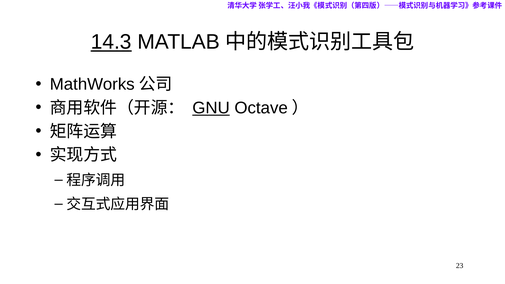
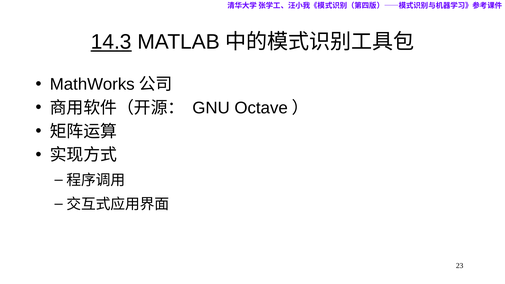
GNU underline: present -> none
